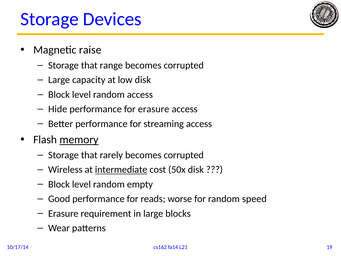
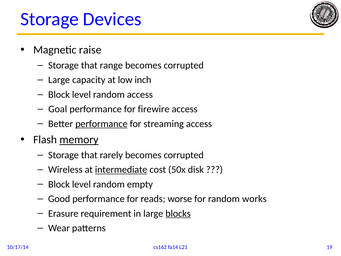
low disk: disk -> inch
Hide: Hide -> Goal
for erasure: erasure -> firewire
performance at (101, 124) underline: none -> present
speed: speed -> works
blocks underline: none -> present
